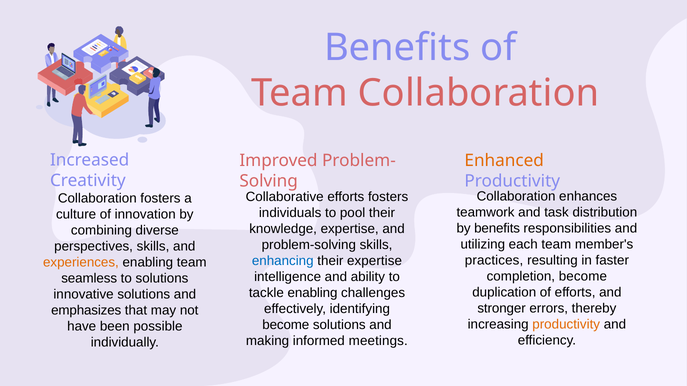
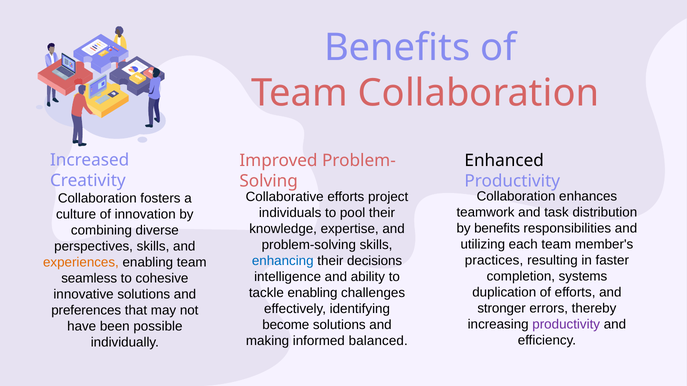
Enhanced colour: orange -> black
efforts fosters: fosters -> project
their expertise: expertise -> decisions
completion become: become -> systems
to solutions: solutions -> cohesive
emphasizes: emphasizes -> preferences
productivity at (566, 325) colour: orange -> purple
meetings: meetings -> balanced
